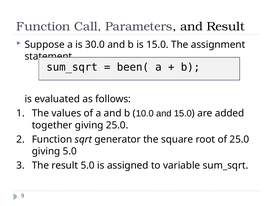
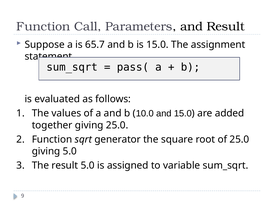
30.0: 30.0 -> 65.7
been(: been( -> pass(
